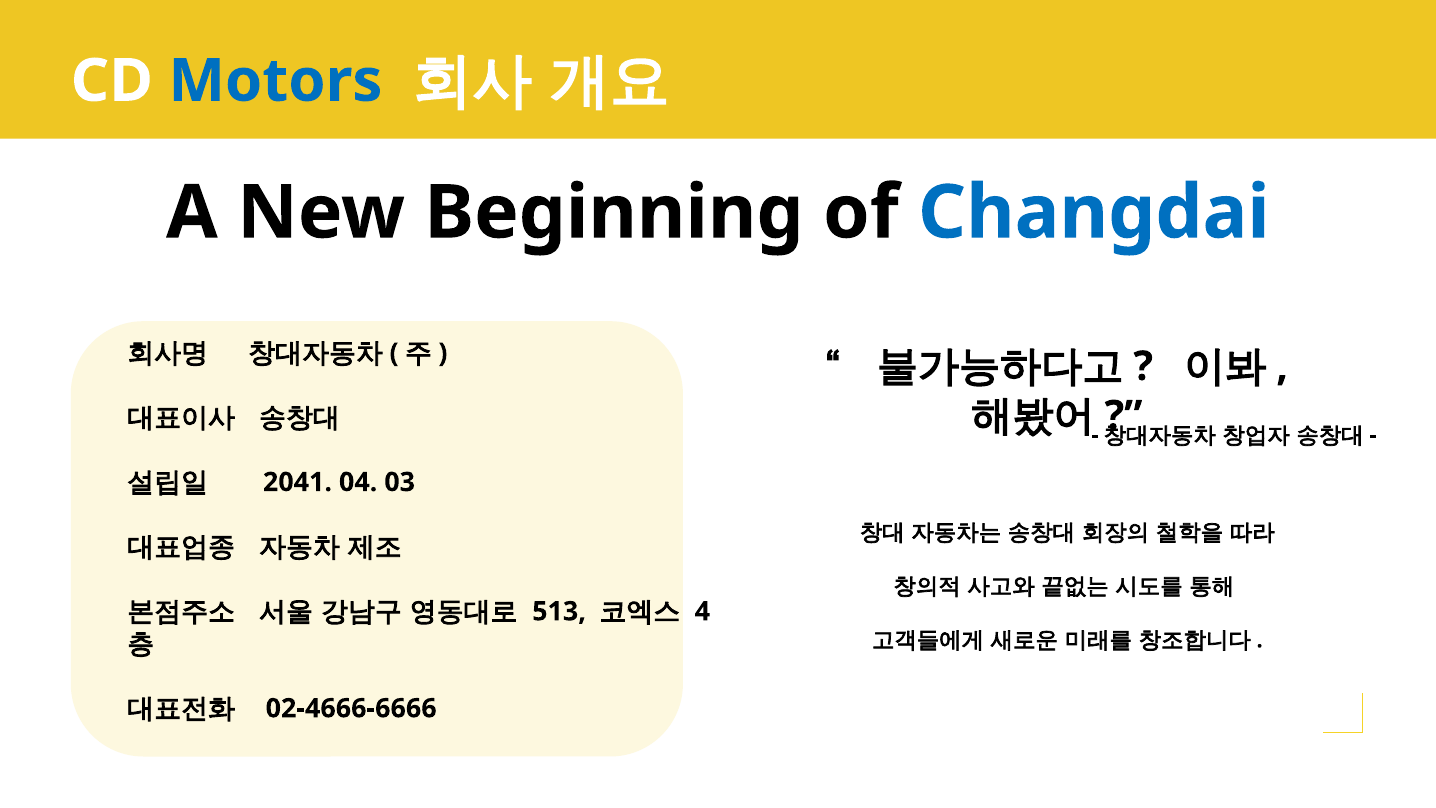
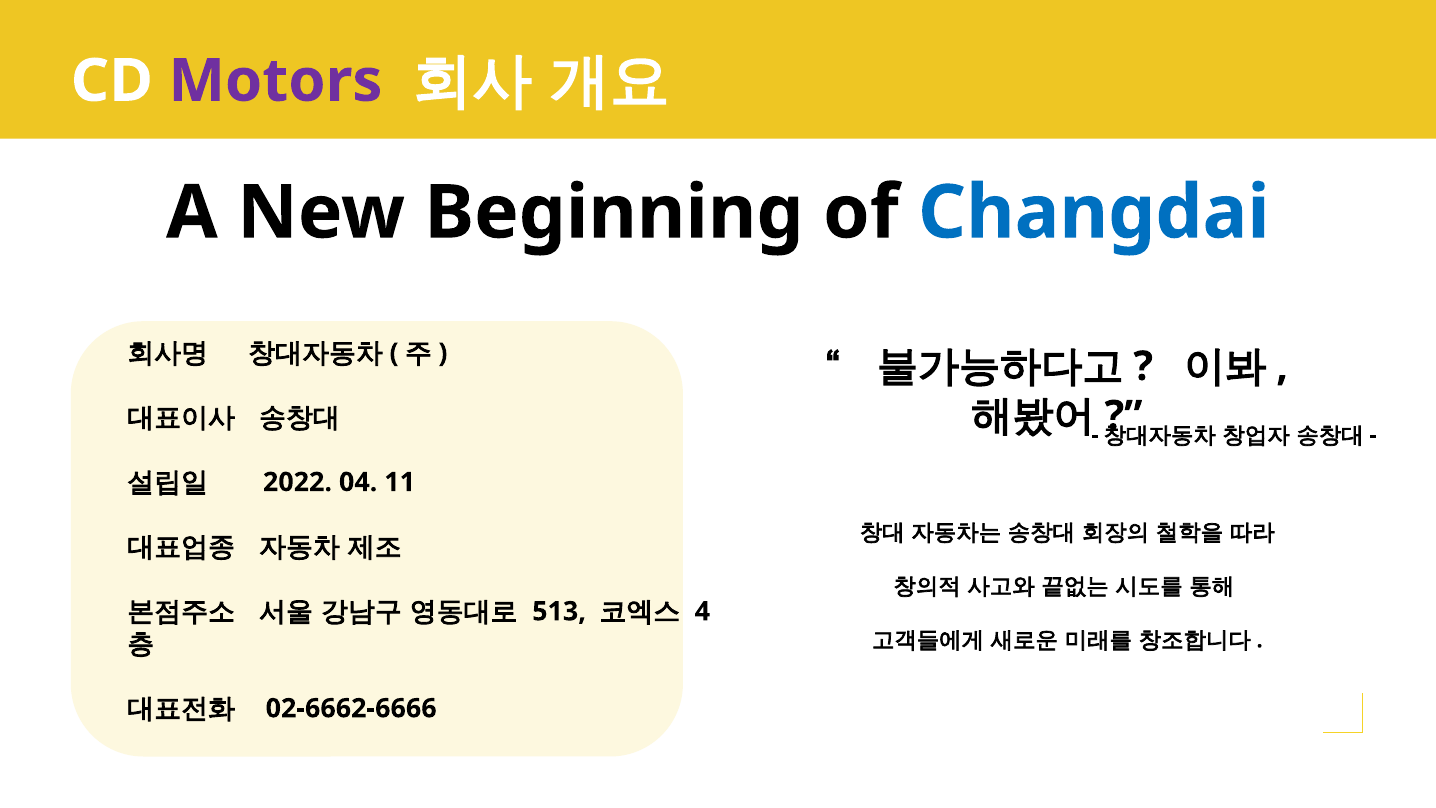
Motors colour: blue -> purple
2041: 2041 -> 2022
03: 03 -> 11
02-4666-6666: 02-4666-6666 -> 02-6662-6666
